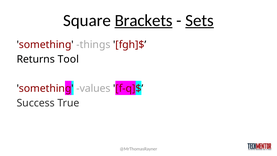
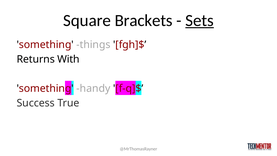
Brackets underline: present -> none
Tool: Tool -> With
values: values -> handy
